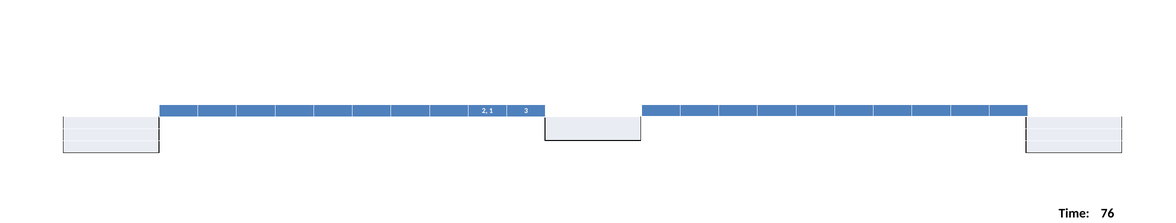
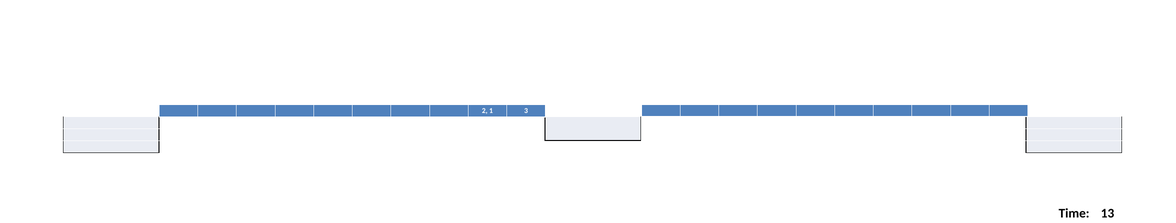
76: 76 -> 13
